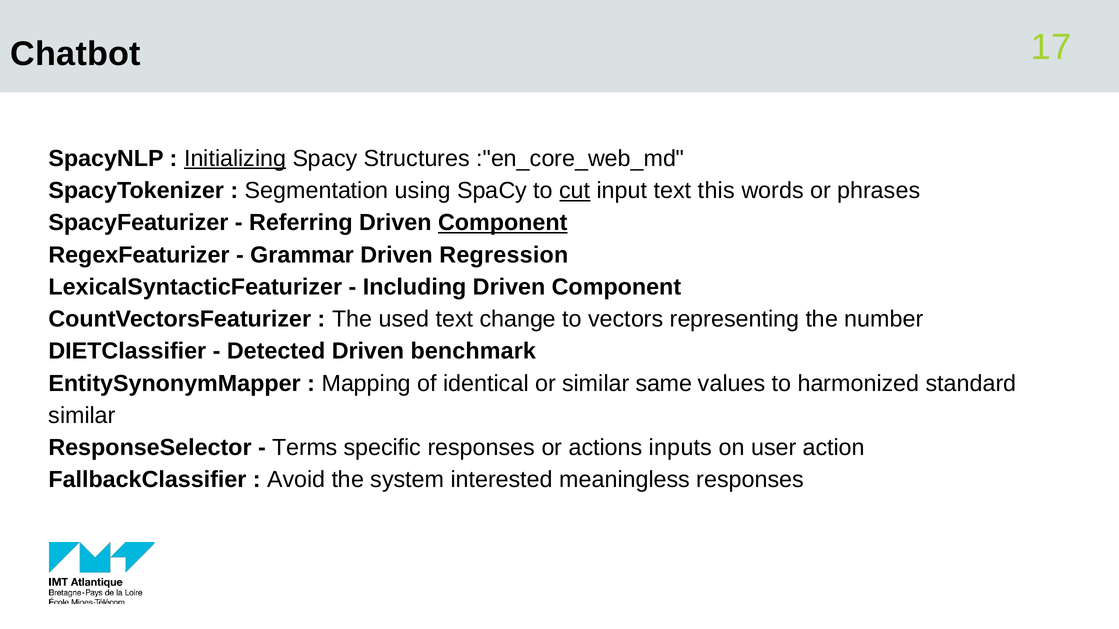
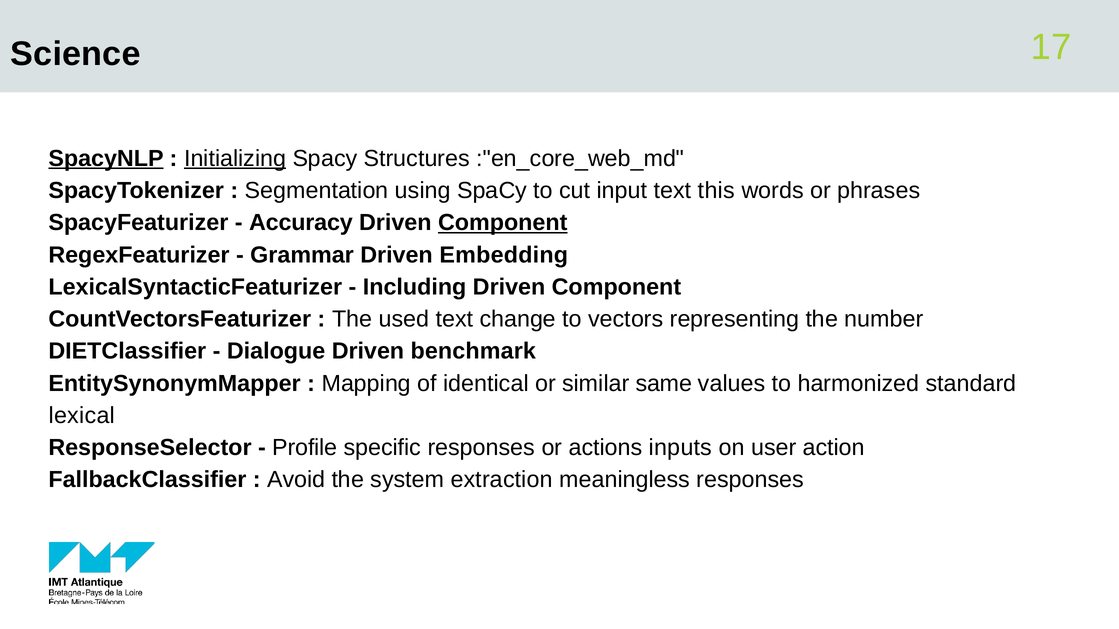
Chatbot: Chatbot -> Science
SpacyNLP underline: none -> present
cut underline: present -> none
Referring: Referring -> Accuracy
Regression: Regression -> Embedding
Detected: Detected -> Dialogue
similar at (82, 416): similar -> lexical
Terms: Terms -> Profile
interested: interested -> extraction
